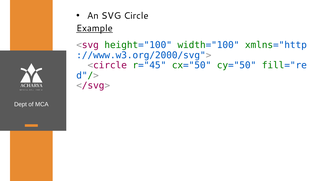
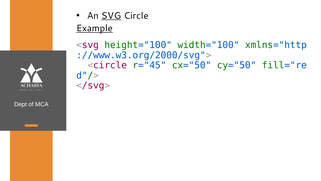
SVG underline: none -> present
